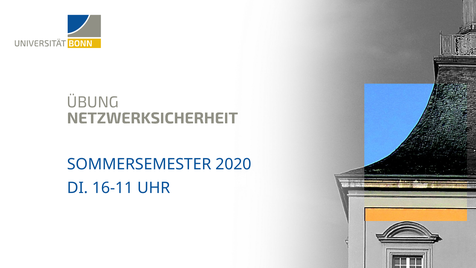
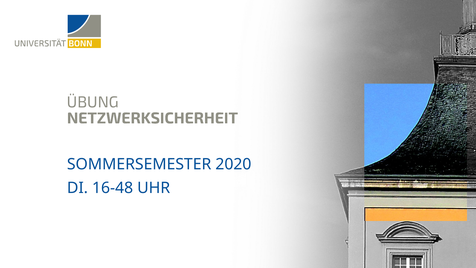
16-11: 16-11 -> 16-48
